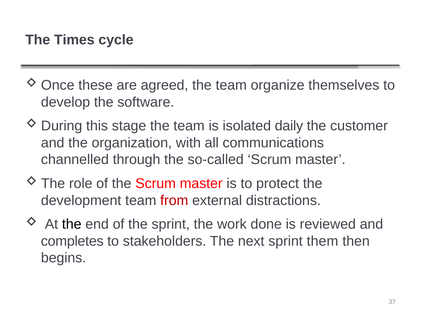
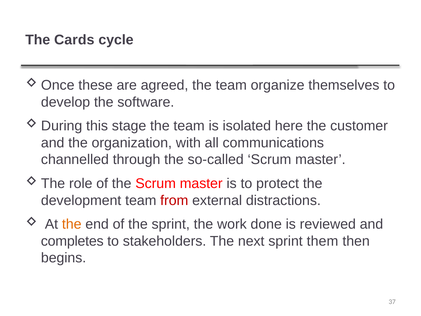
Times: Times -> Cards
daily: daily -> here
the at (72, 224) colour: black -> orange
